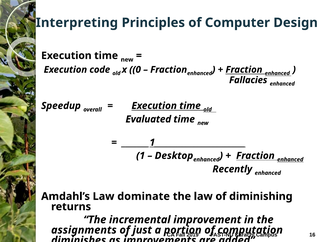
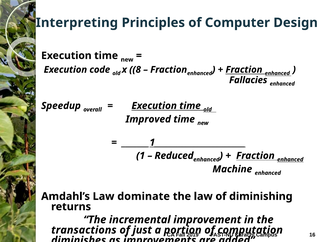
0: 0 -> 8
Evaluated: Evaluated -> Improved
Desktop: Desktop -> Reduced
Recently: Recently -> Machine
assignments: assignments -> transactions
